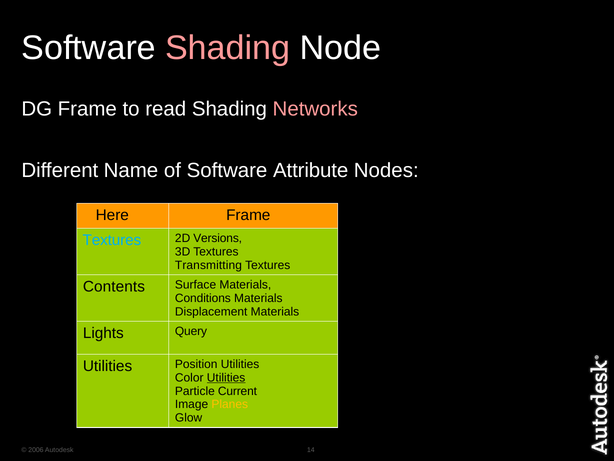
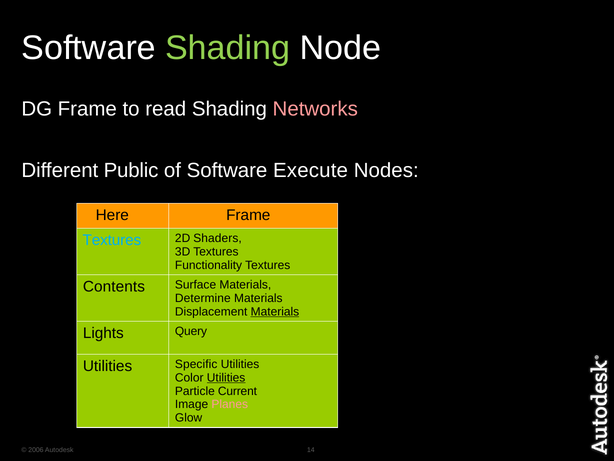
Shading at (228, 48) colour: pink -> light green
Name: Name -> Public
Attribute: Attribute -> Execute
Versions: Versions -> Shaders
Transmitting: Transmitting -> Functionality
Conditions: Conditions -> Determine
Materials at (275, 311) underline: none -> present
Position: Position -> Specific
Planes colour: yellow -> pink
